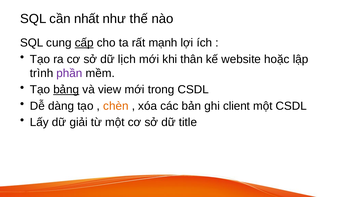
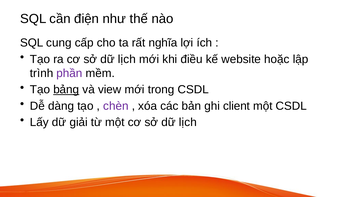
nhất: nhất -> điện
cấp underline: present -> none
mạnh: mạnh -> nghĩa
thân: thân -> điều
chèn colour: orange -> purple
title at (188, 122): title -> lịch
